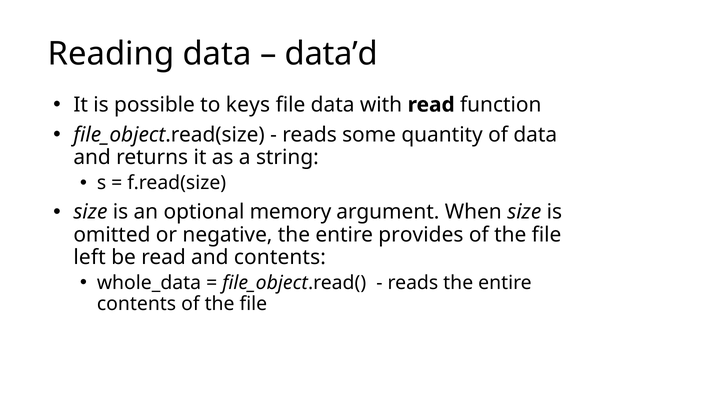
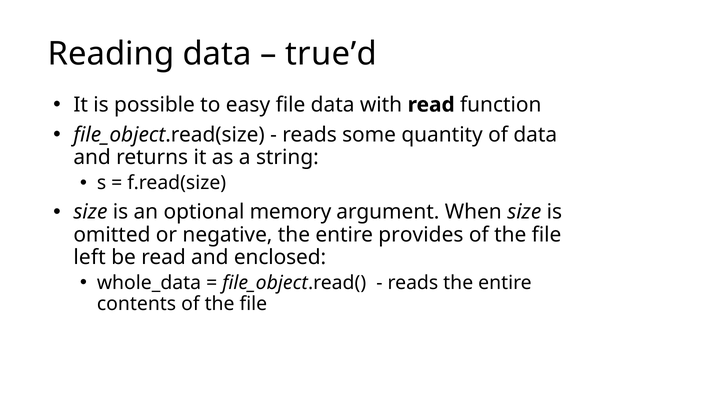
data’d: data’d -> true’d
keys: keys -> easy
and contents: contents -> enclosed
